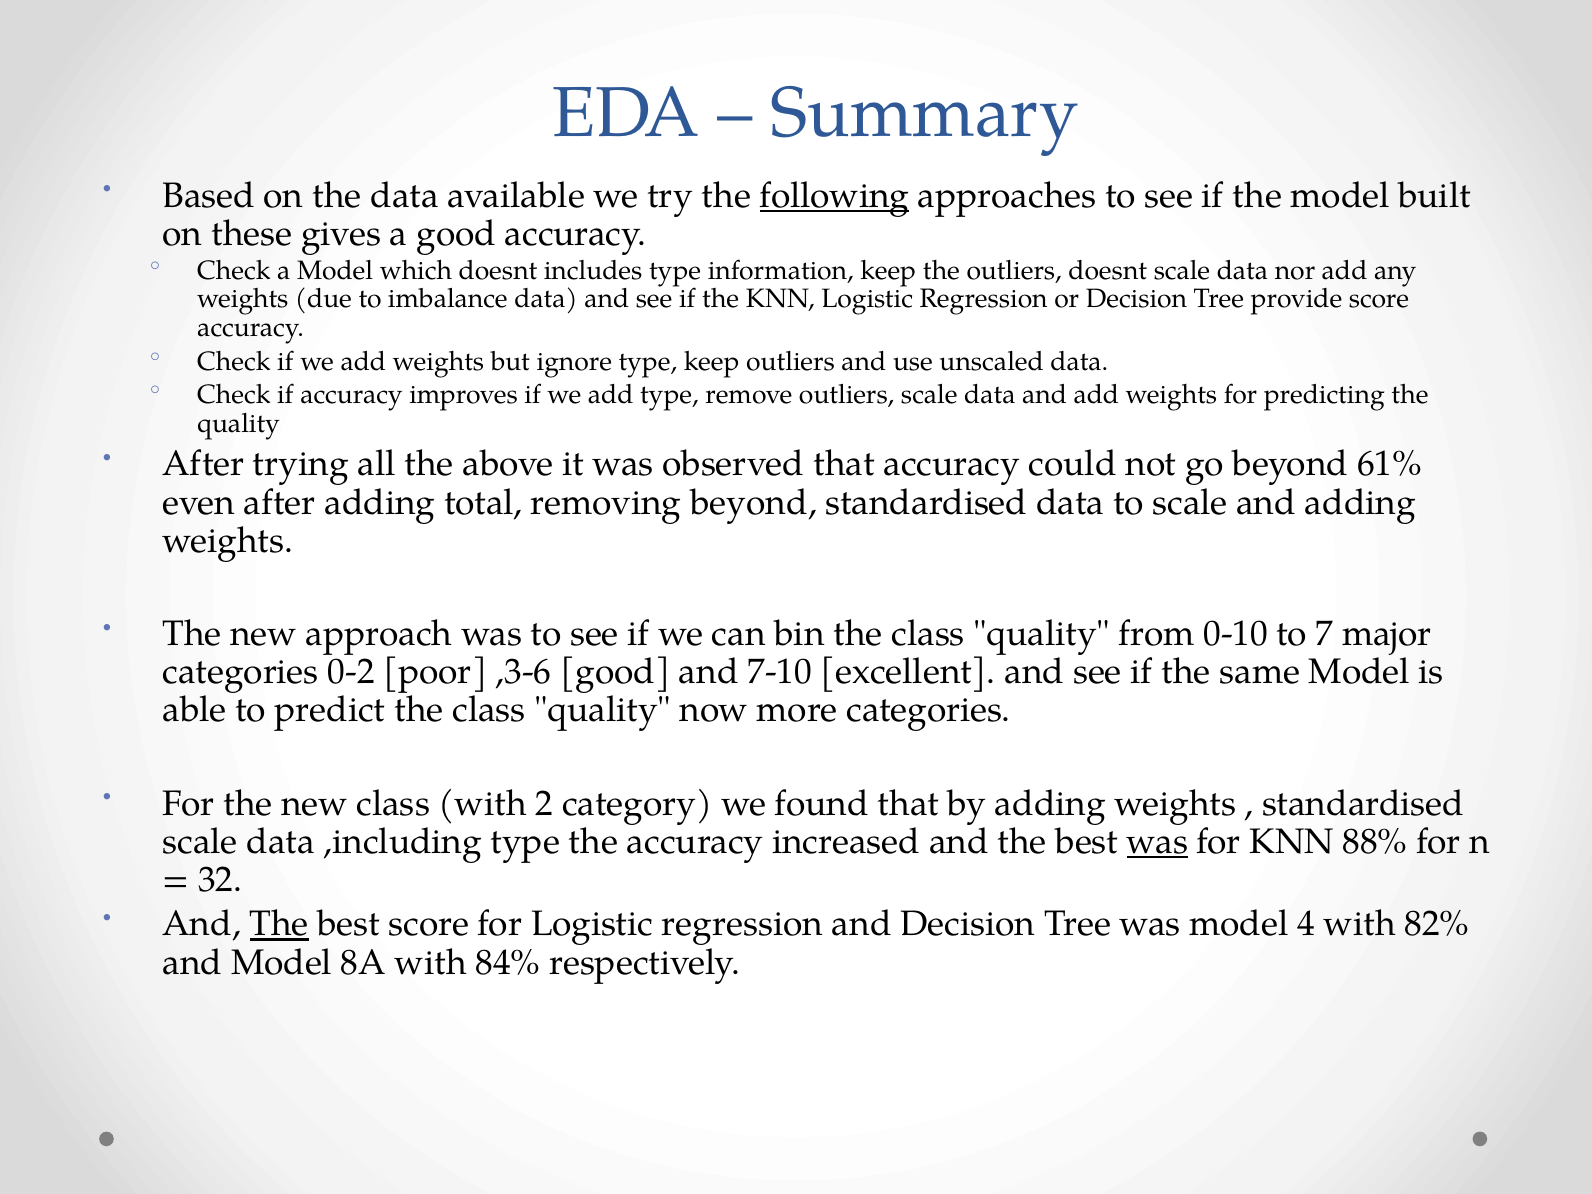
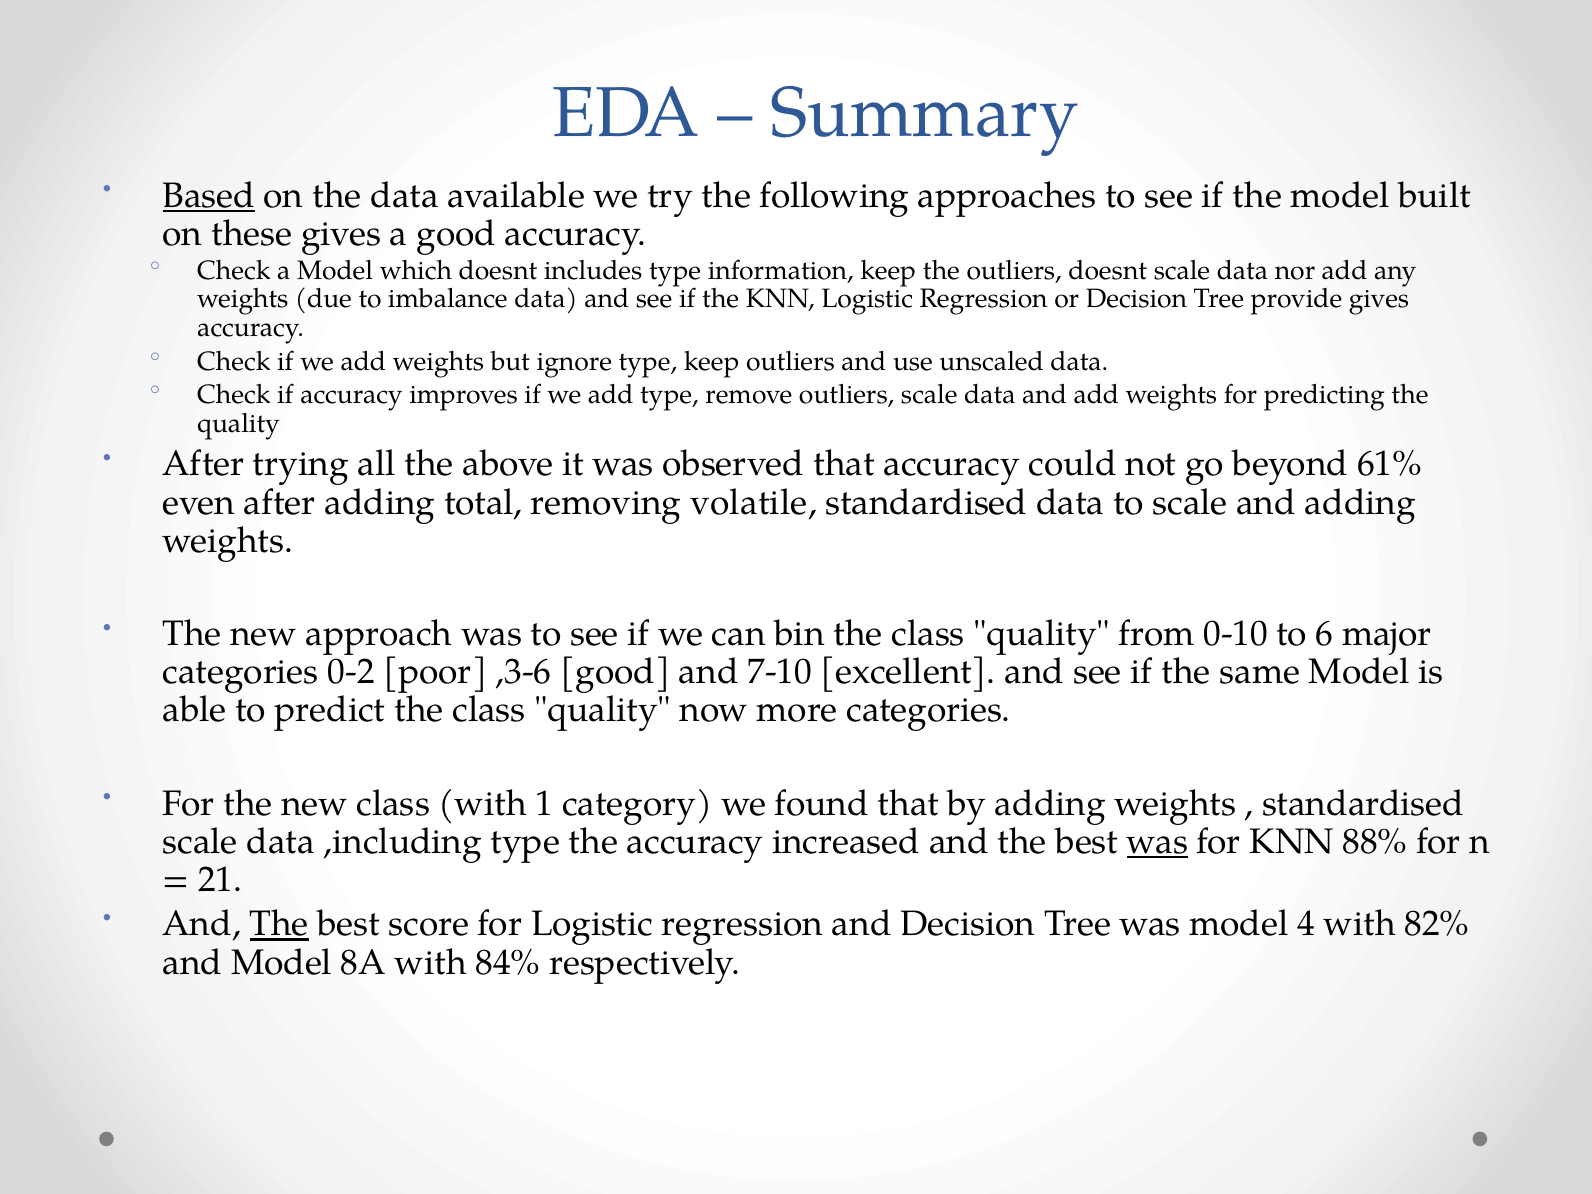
Based underline: none -> present
following underline: present -> none
provide score: score -> gives
removing beyond: beyond -> volatile
7: 7 -> 6
2: 2 -> 1
32: 32 -> 21
